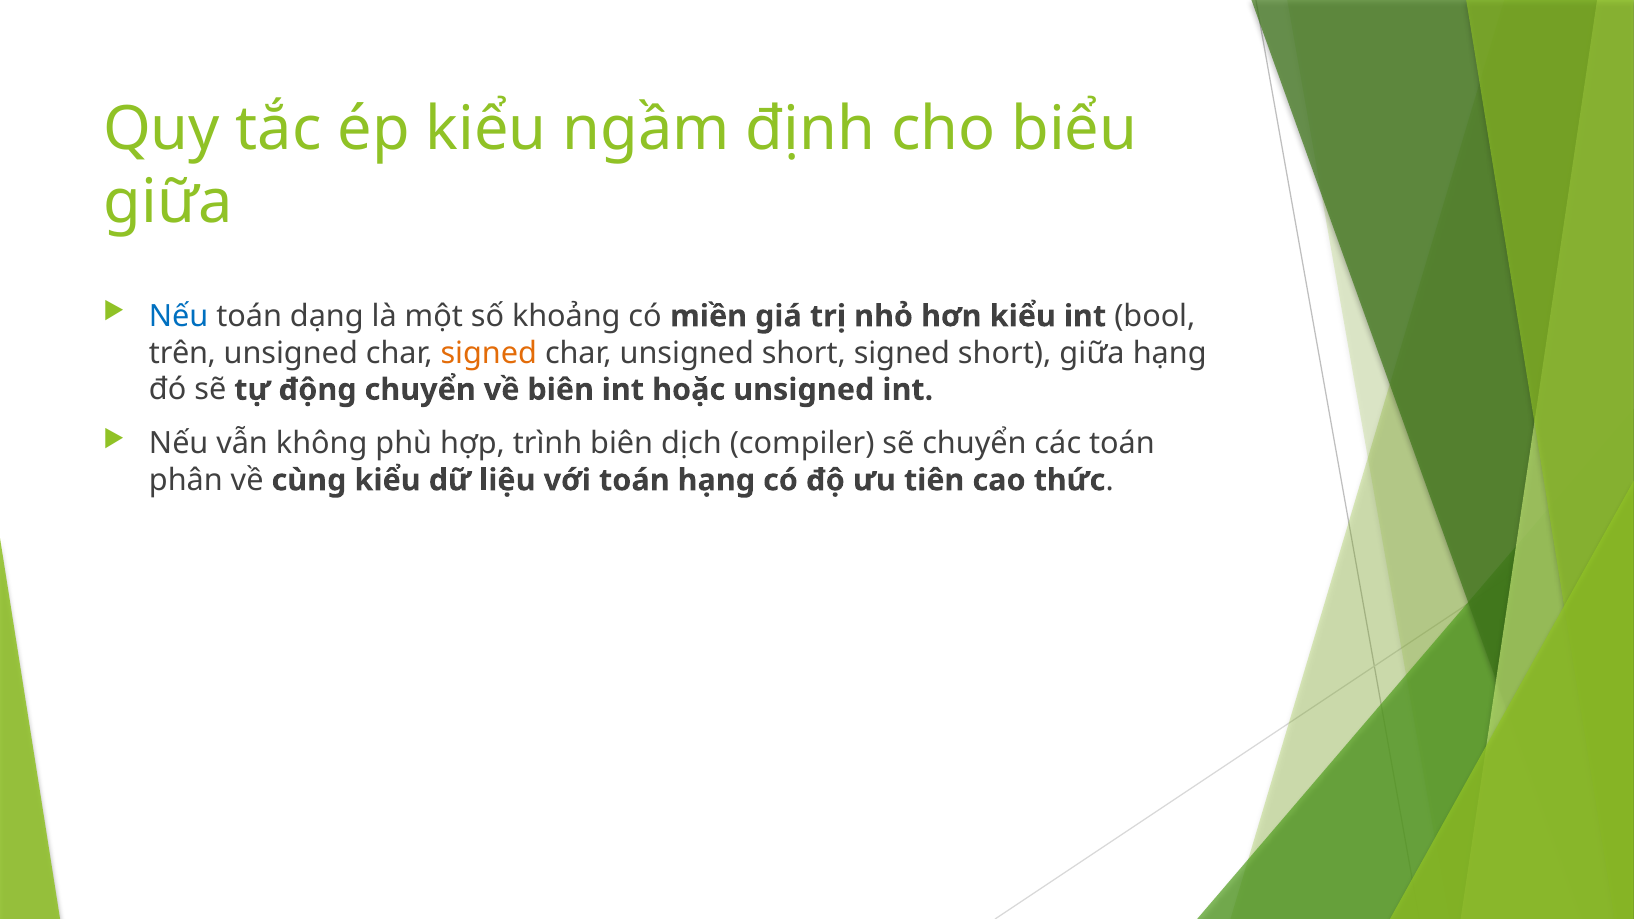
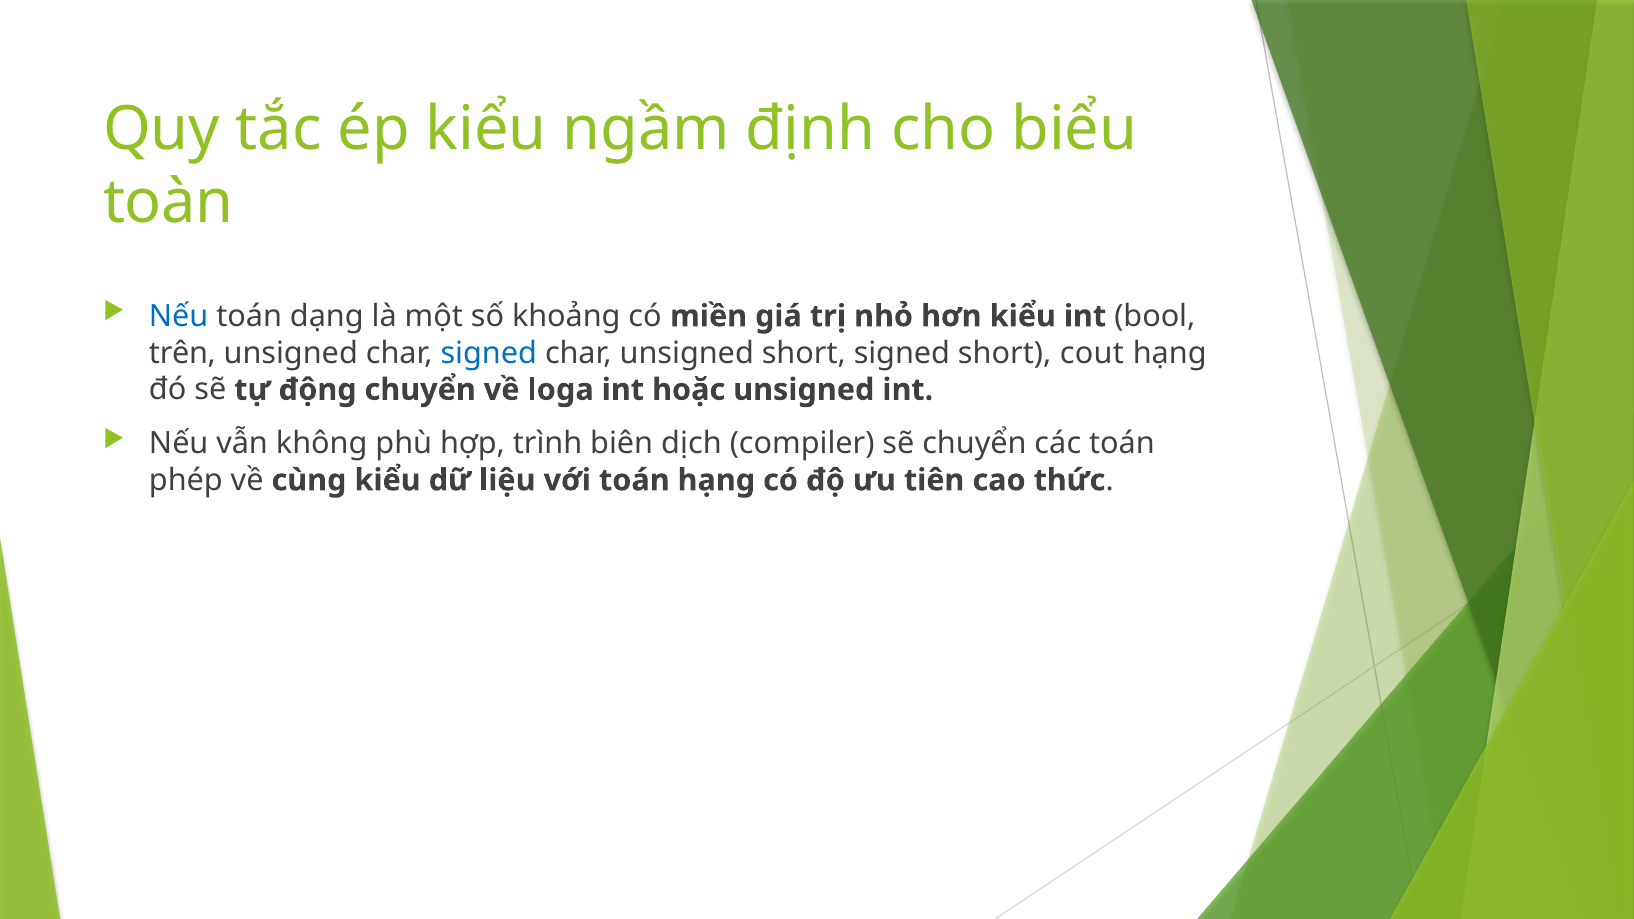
giữa at (168, 202): giữa -> toàn
signed at (489, 353) colour: orange -> blue
short giữa: giữa -> cout
về biên: biên -> loga
phân: phân -> phép
